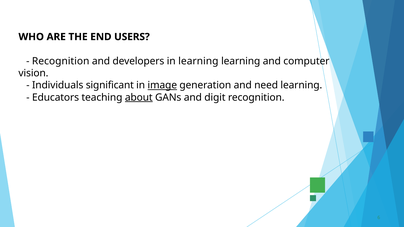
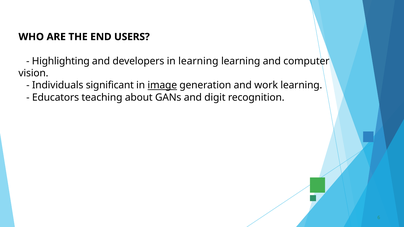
Recognition at (61, 61): Recognition -> Highlighting
need: need -> work
about underline: present -> none
